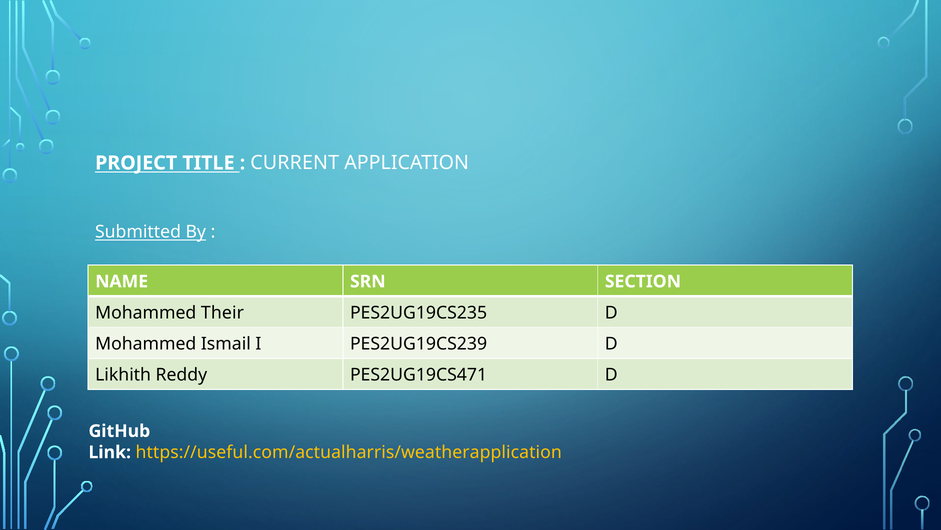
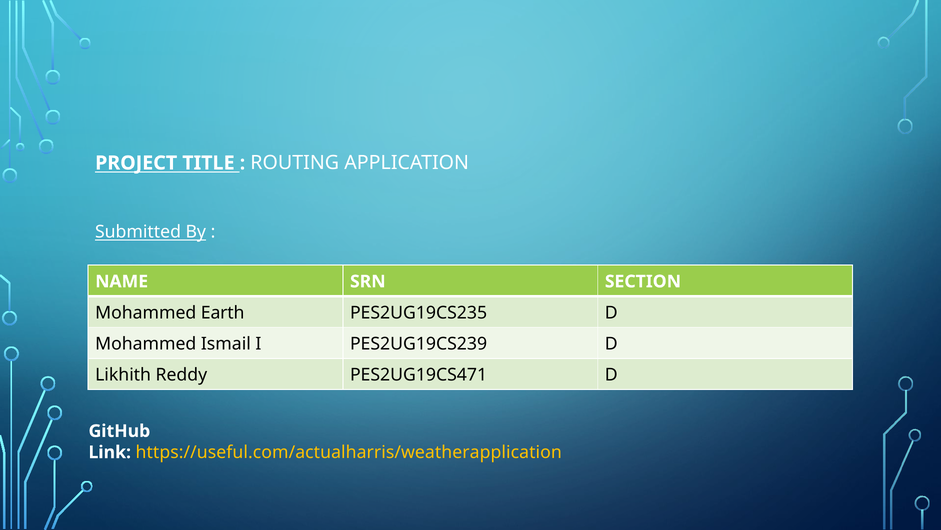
CURRENT: CURRENT -> ROUTING
Their: Their -> Earth
